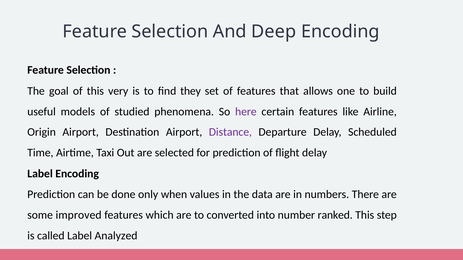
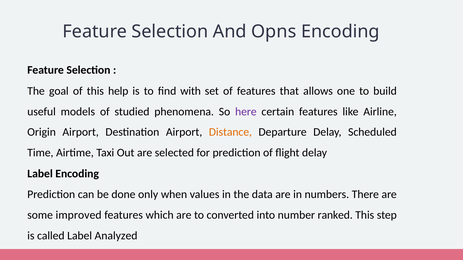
Deep: Deep -> Opns
very: very -> help
they: they -> with
Distance colour: purple -> orange
